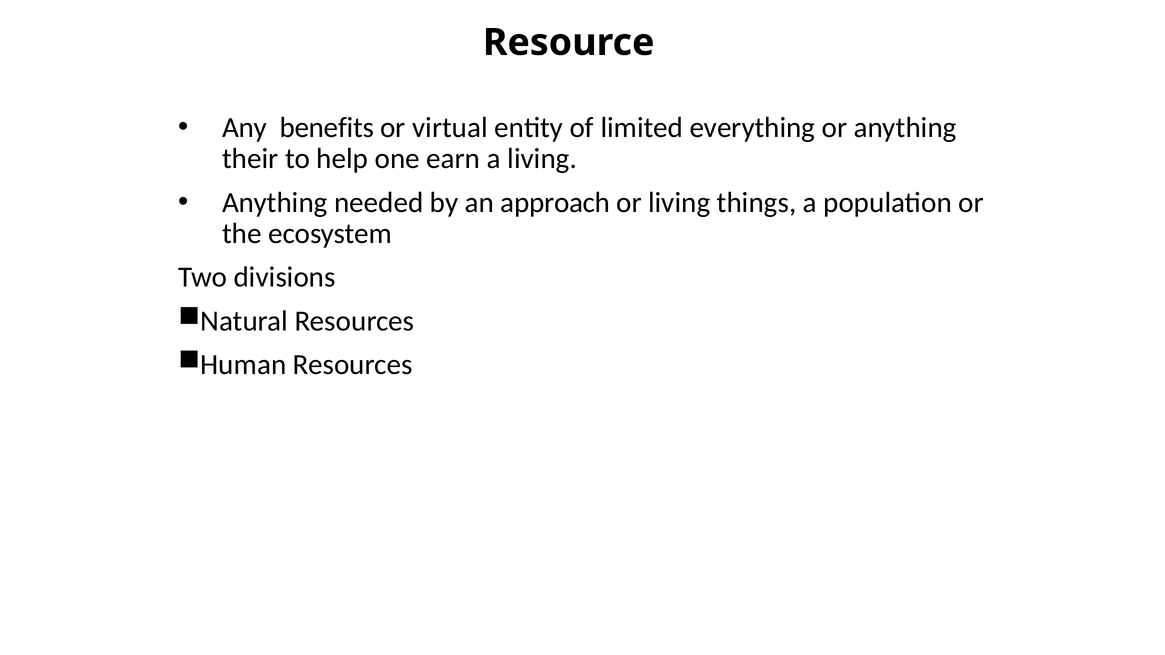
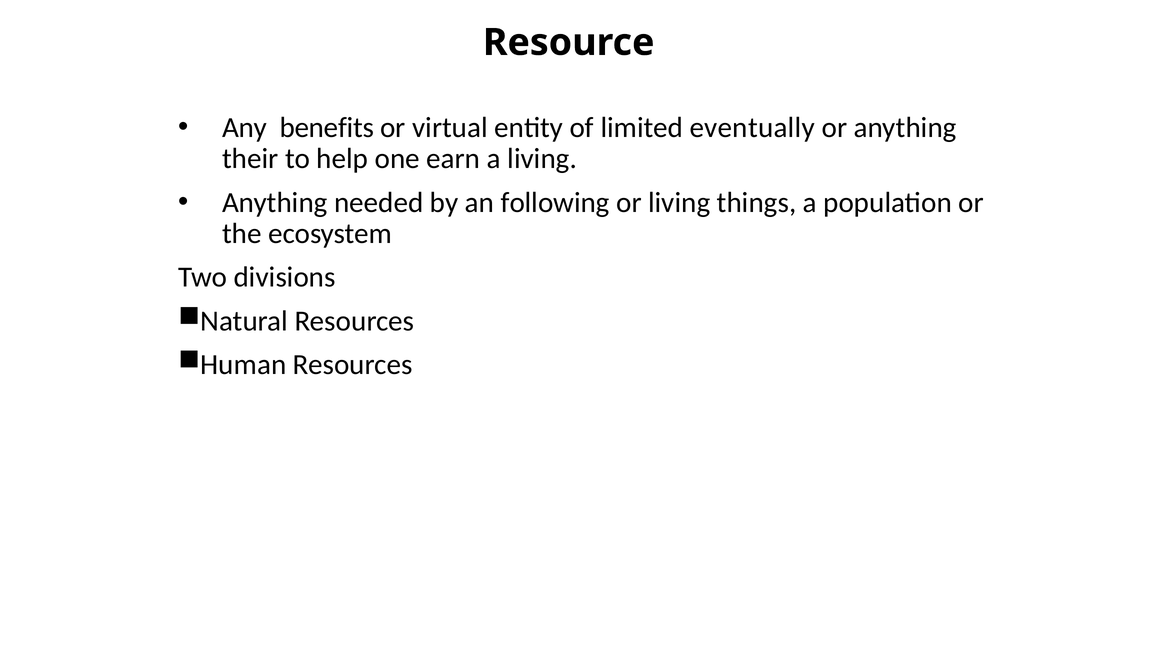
everything: everything -> eventually
approach: approach -> following
